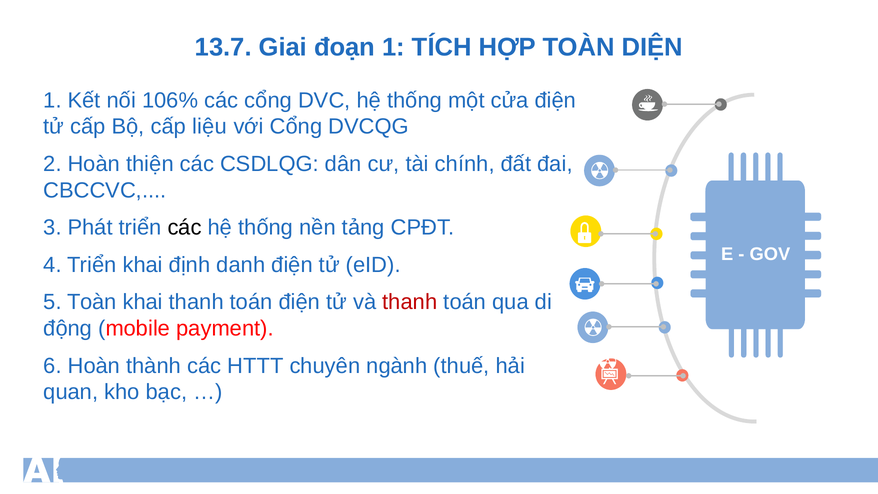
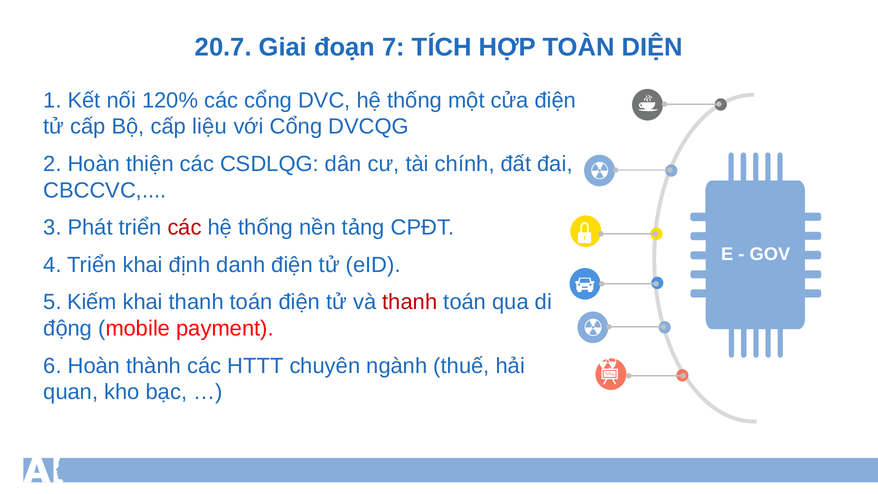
13.7: 13.7 -> 20.7
đoạn 1: 1 -> 7
106%: 106% -> 120%
các at (185, 228) colour: black -> red
5 Toàn: Toàn -> Kiếm
